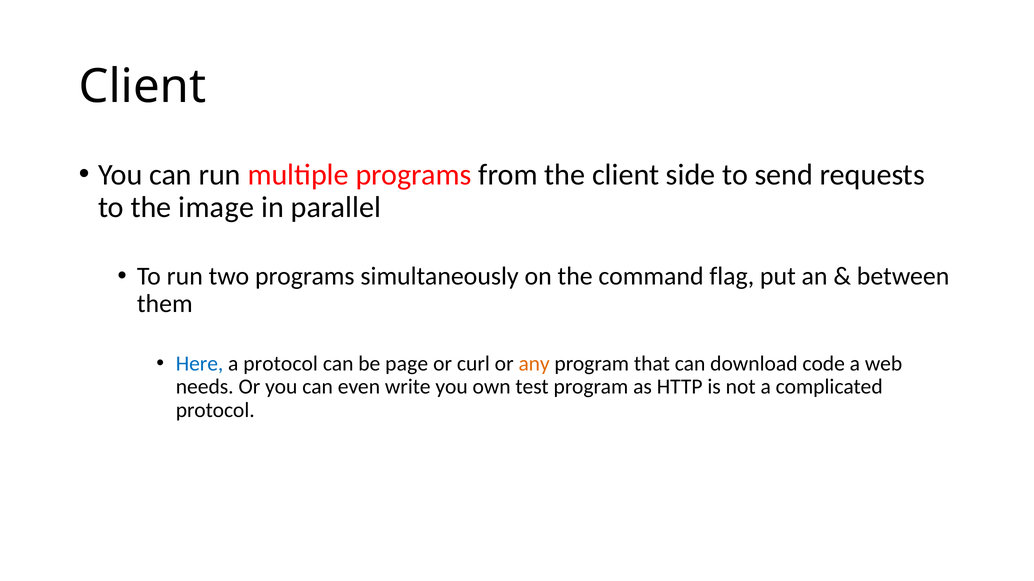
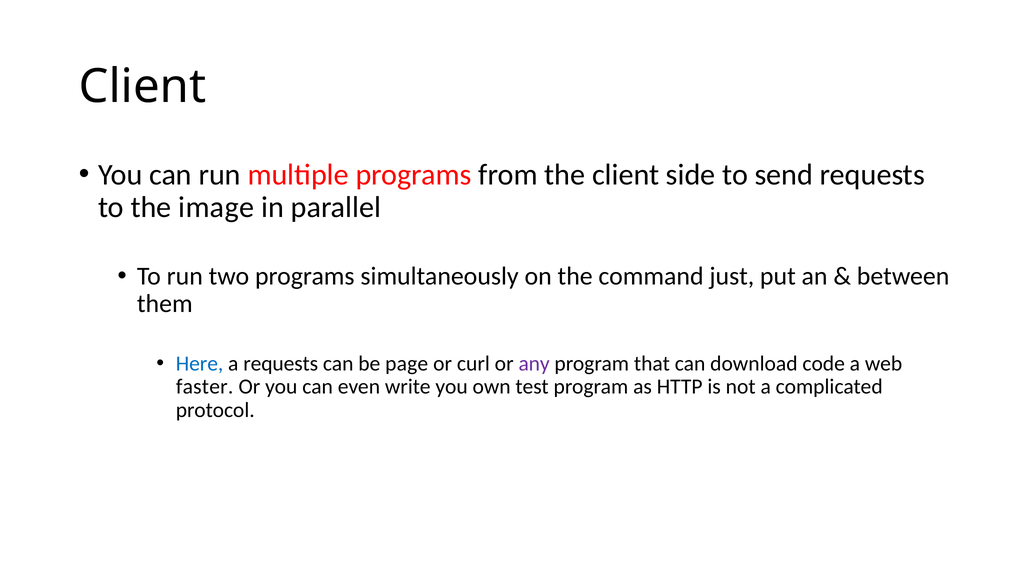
flag: flag -> just
a protocol: protocol -> requests
any colour: orange -> purple
needs: needs -> faster
